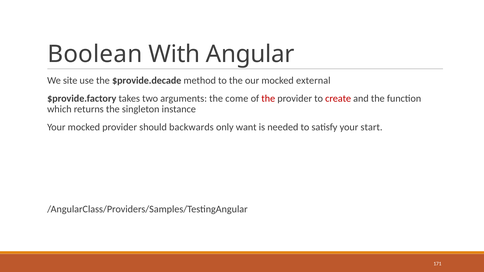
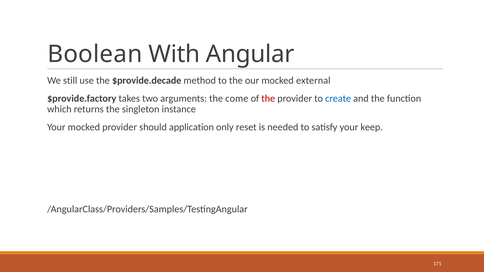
site: site -> still
create colour: red -> blue
backwards: backwards -> application
want: want -> reset
start: start -> keep
